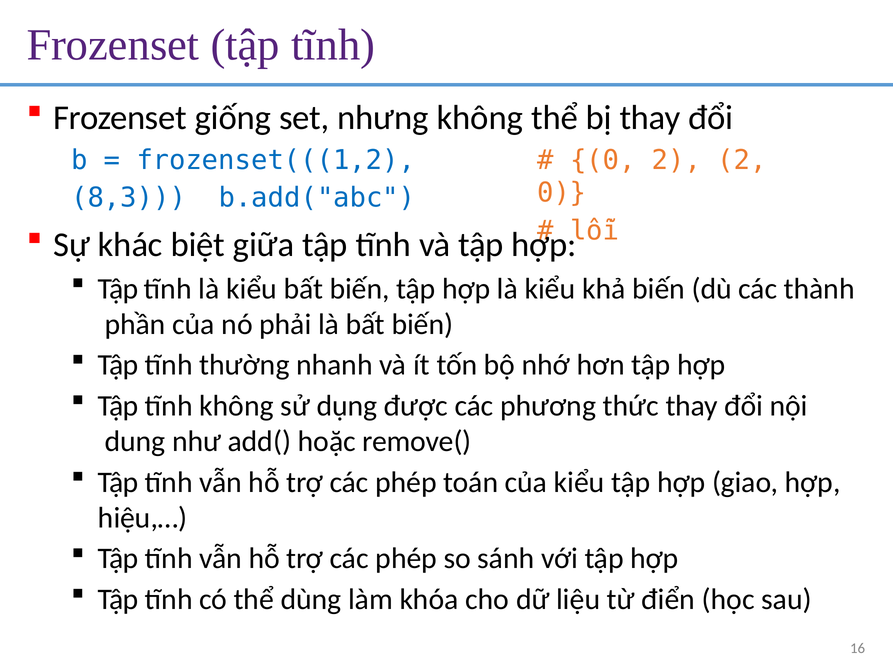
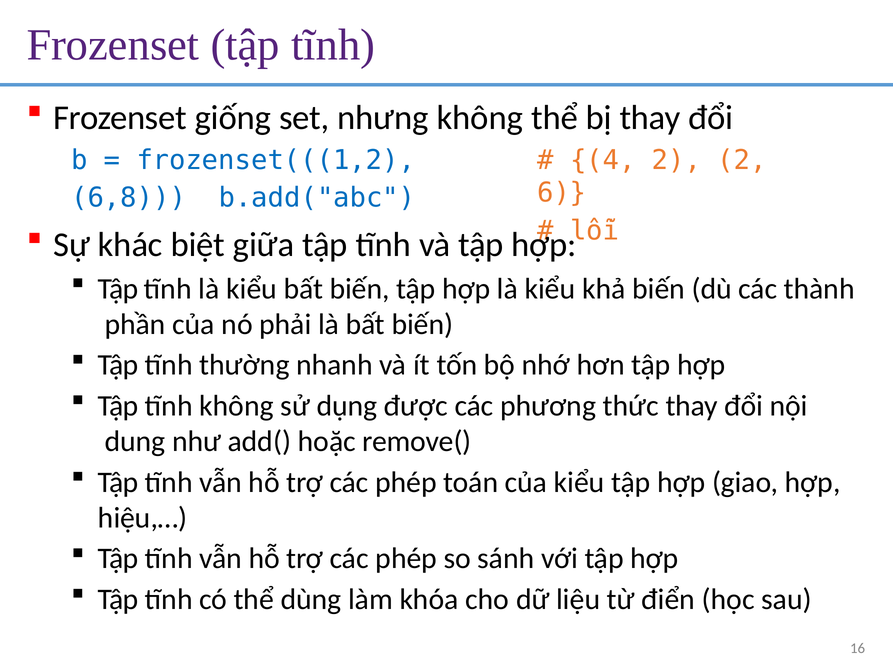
0 at (603, 160): 0 -> 4
0 at (562, 193): 0 -> 6
8,3: 8,3 -> 6,8
